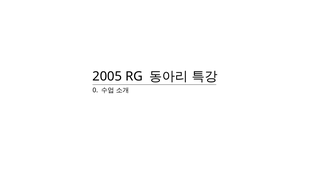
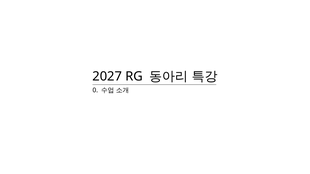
2005: 2005 -> 2027
